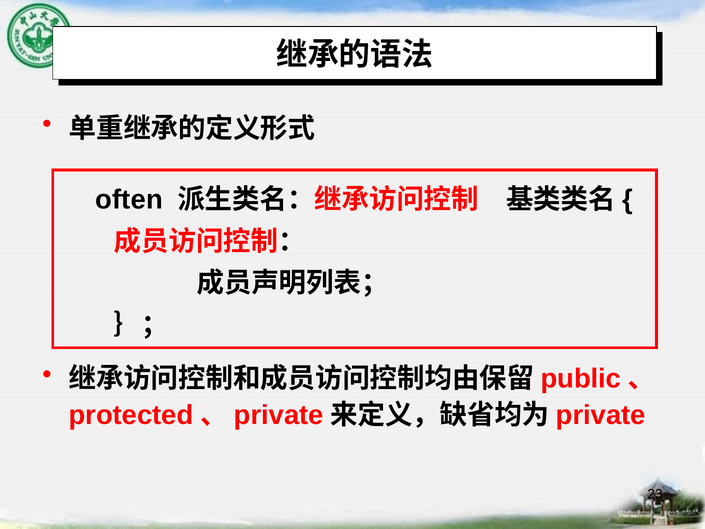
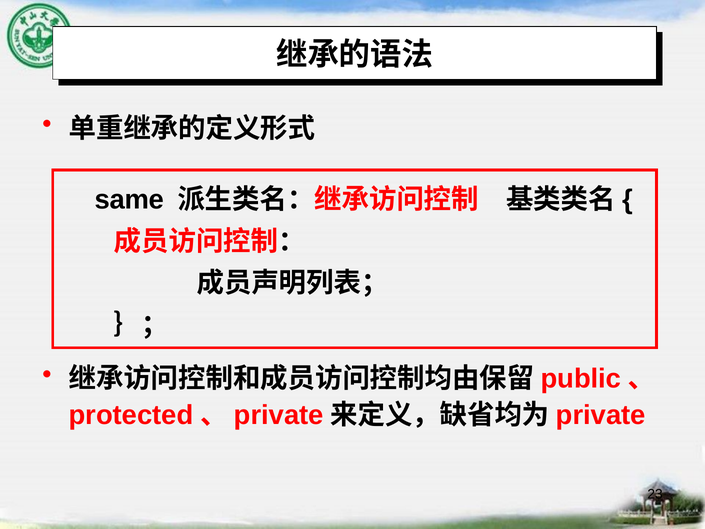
often: often -> same
